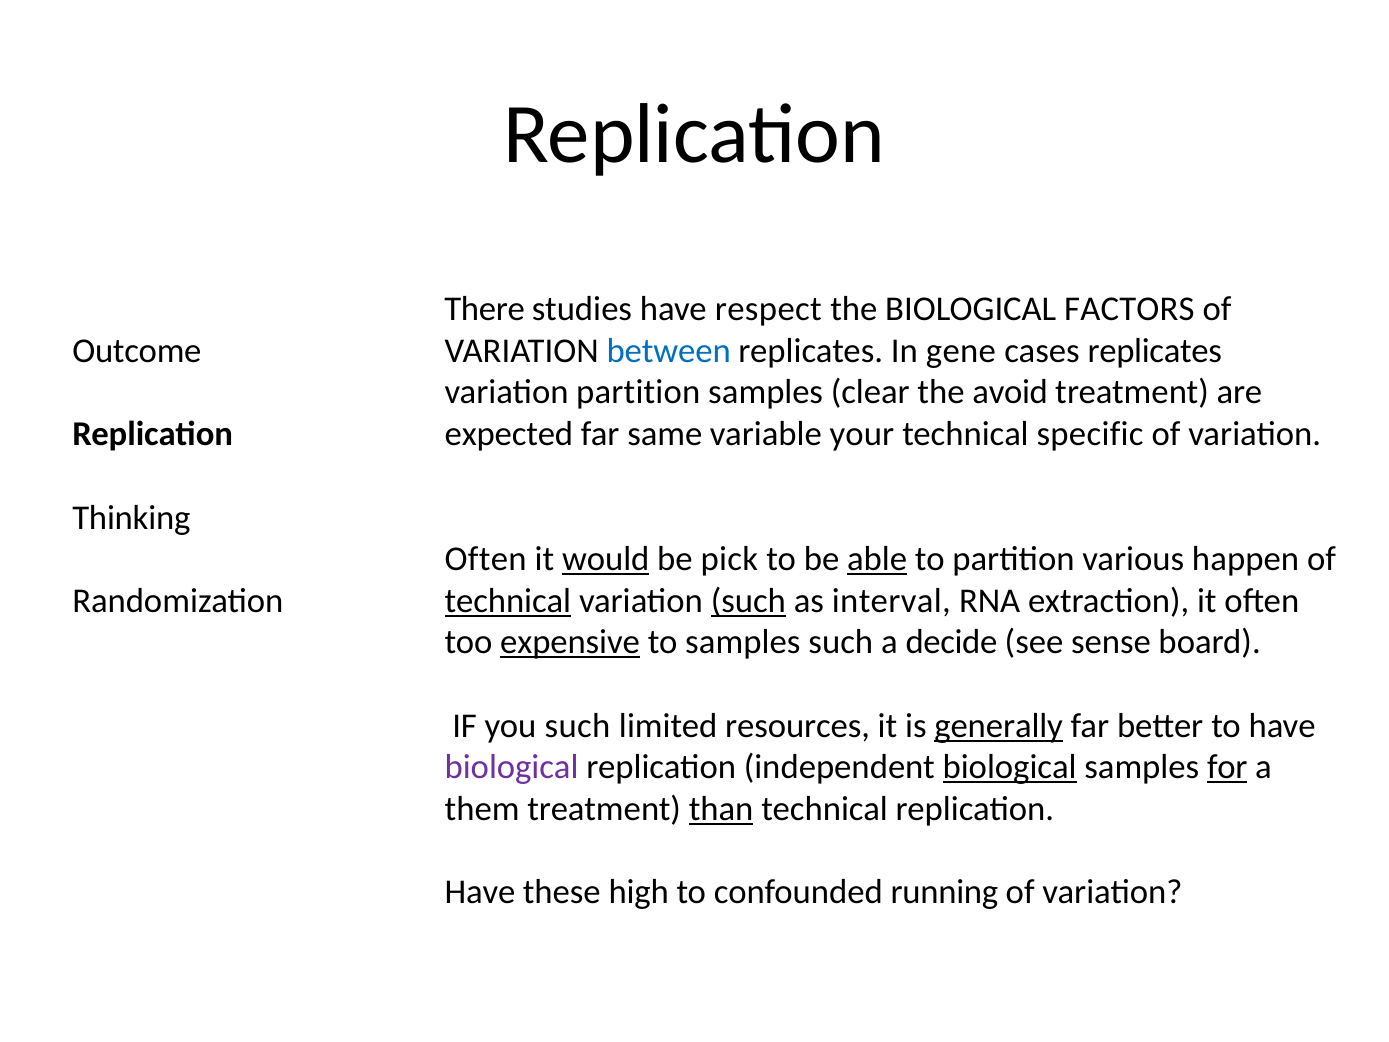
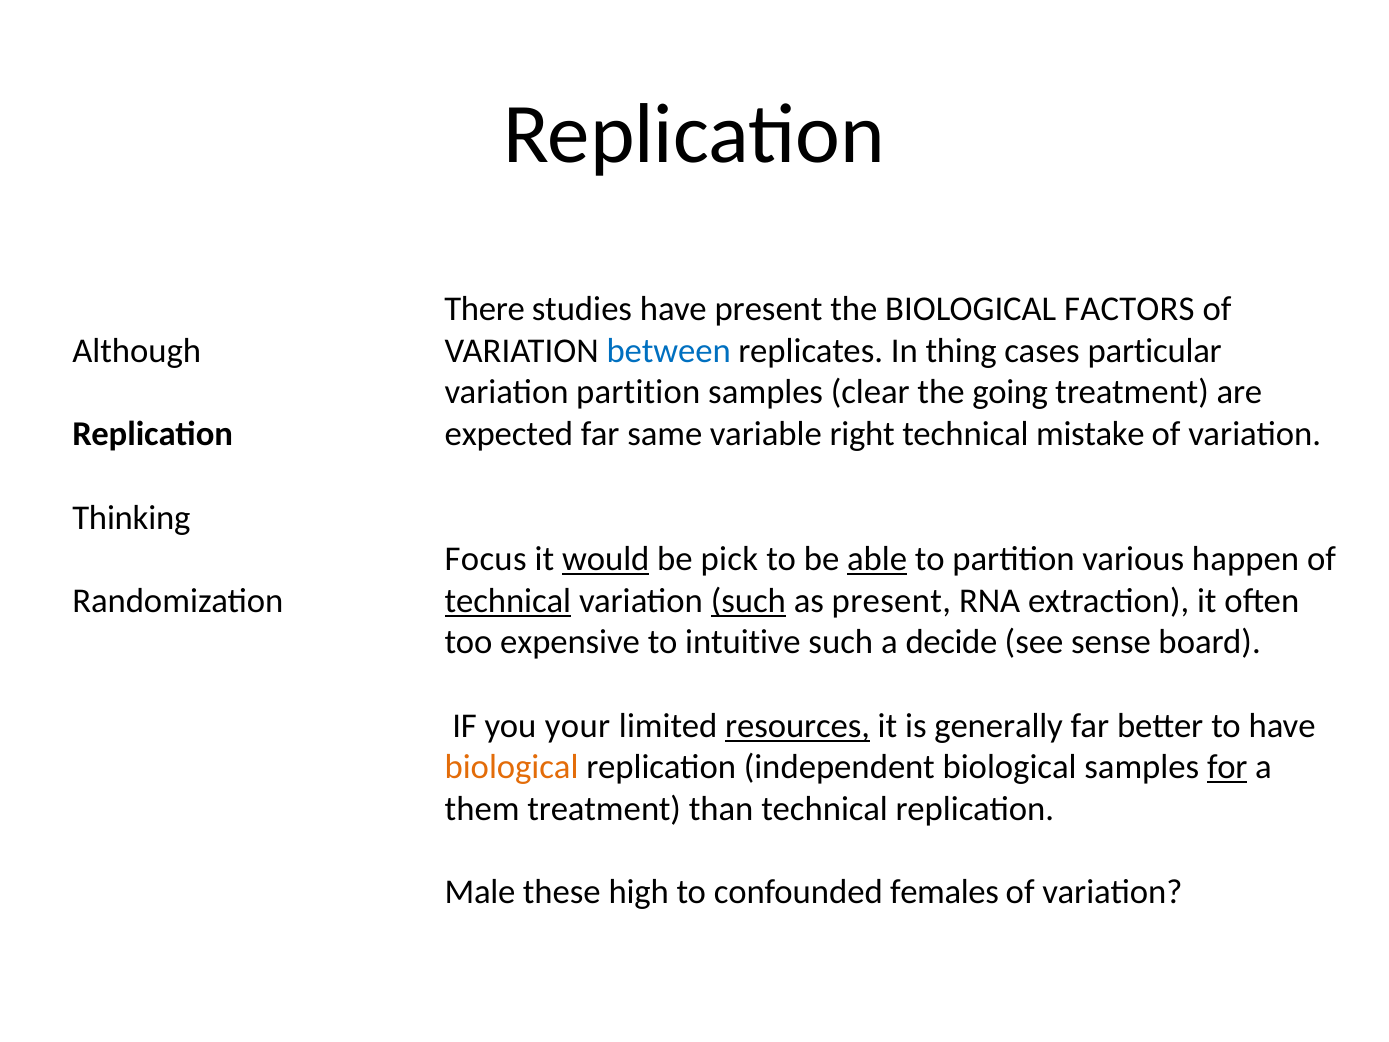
have respect: respect -> present
gene: gene -> thing
cases replicates: replicates -> particular
Outcome: Outcome -> Although
avoid: avoid -> going
your: your -> right
specific: specific -> mistake
Often at (486, 559): Often -> Focus
as interval: interval -> present
expensive underline: present -> none
to samples: samples -> intuitive
you such: such -> your
resources underline: none -> present
generally underline: present -> none
biological at (512, 767) colour: purple -> orange
biological at (1010, 767) underline: present -> none
than underline: present -> none
Have at (480, 892): Have -> Male
running: running -> females
